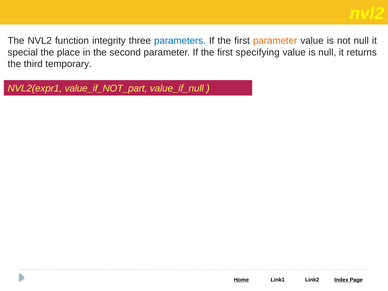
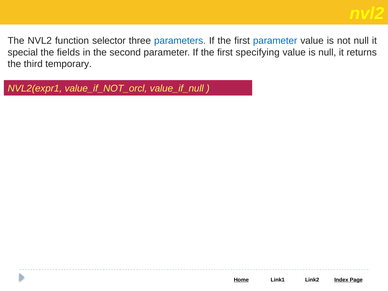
integrity: integrity -> selector
parameter at (275, 41) colour: orange -> blue
place: place -> fields
value_if_NOT_part: value_if_NOT_part -> value_if_NOT_orcl
